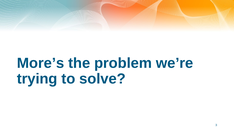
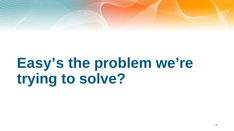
More’s: More’s -> Easy’s
